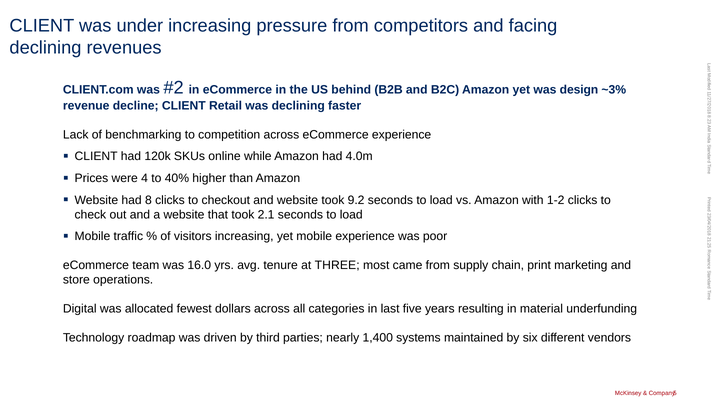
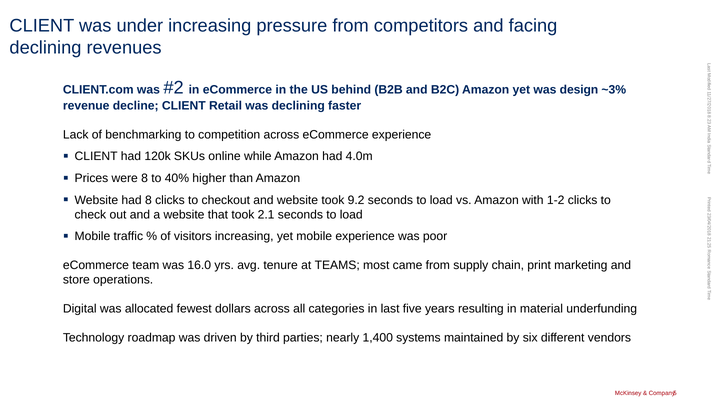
were 4: 4 -> 8
THREE: THREE -> TEAMS
